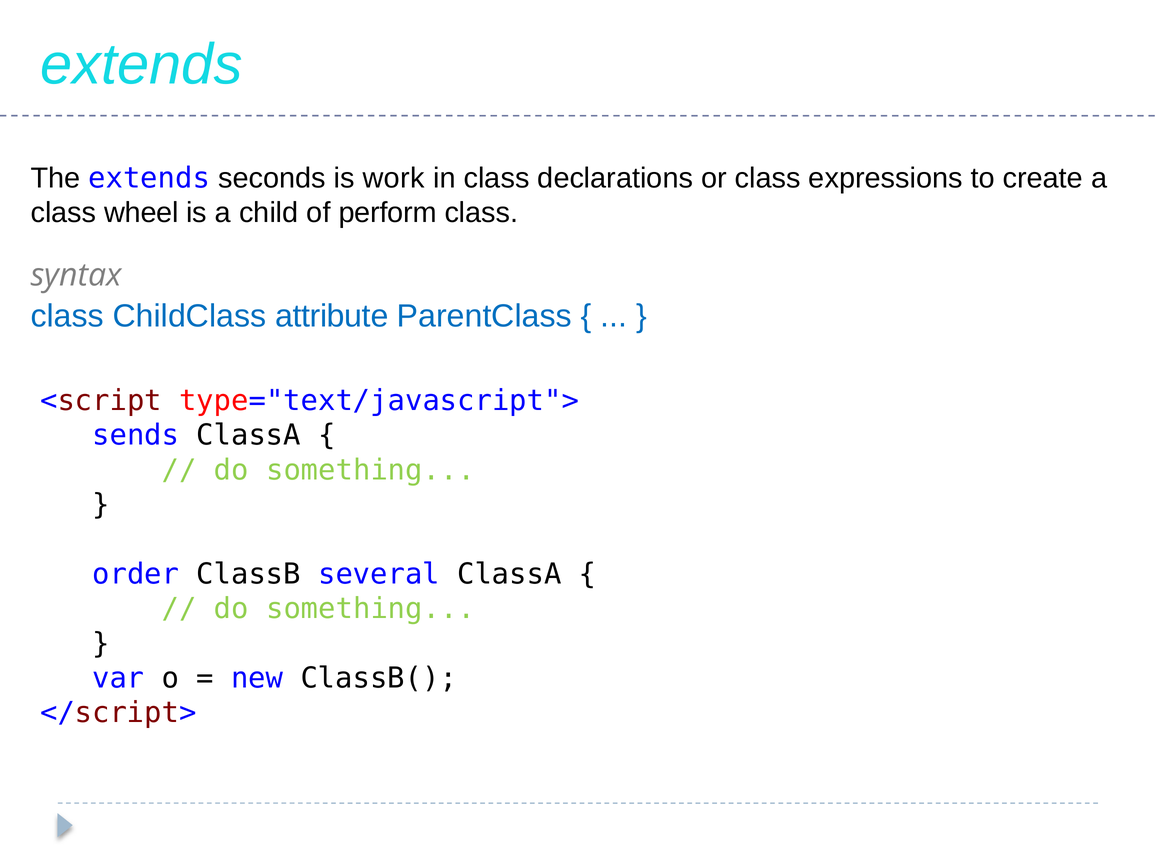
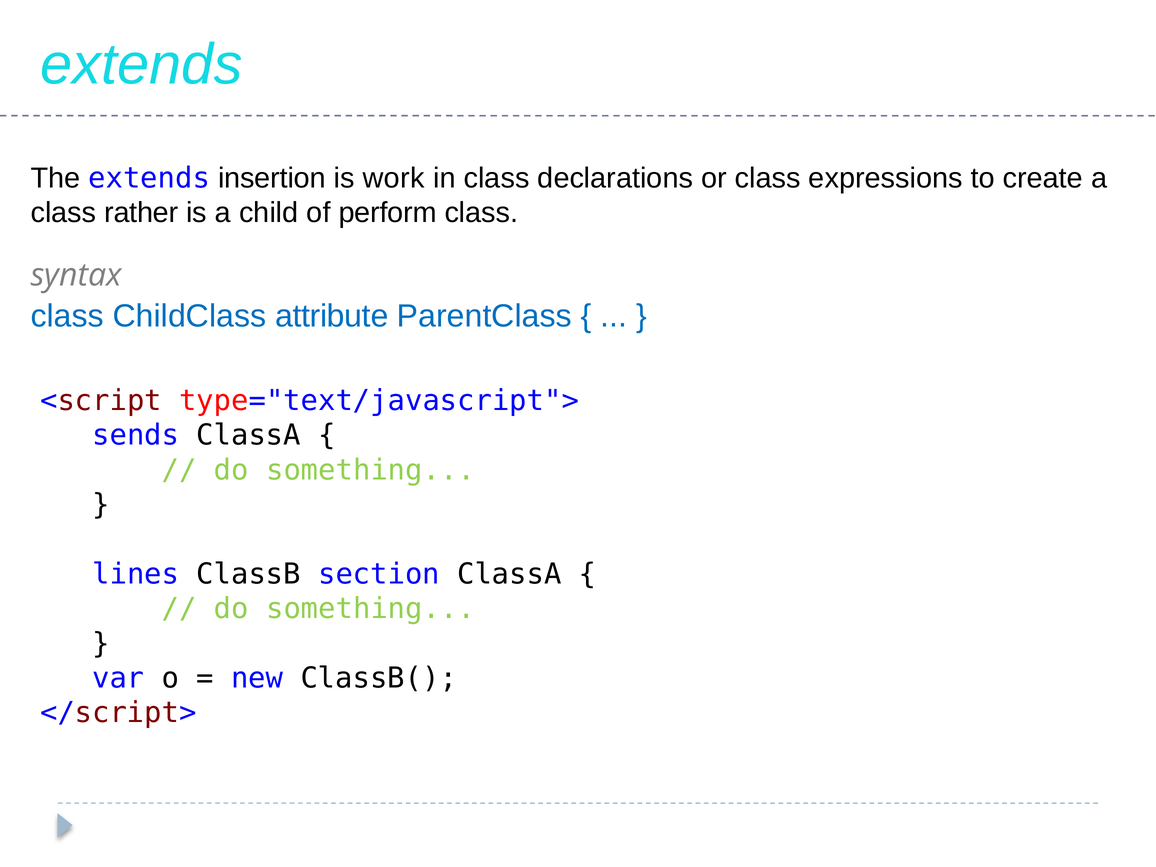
seconds: seconds -> insertion
wheel: wheel -> rather
order: order -> lines
several: several -> section
